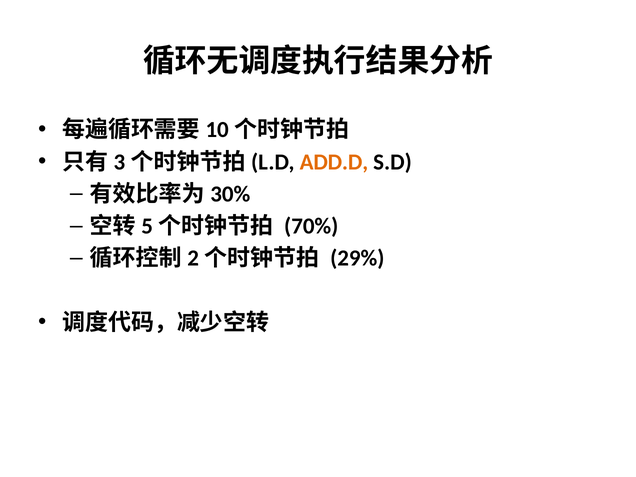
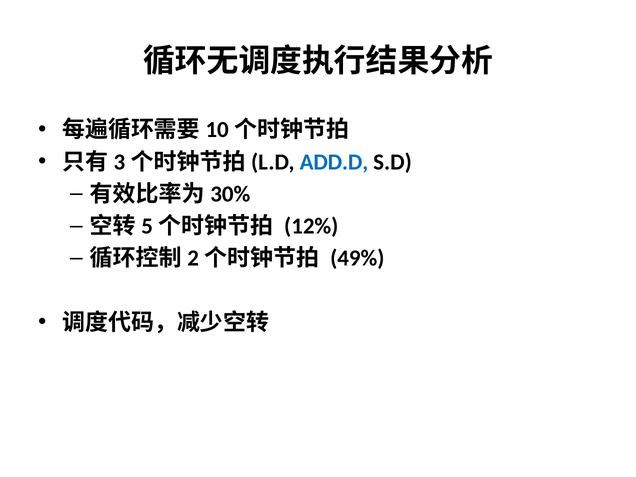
ADD.D colour: orange -> blue
70%: 70% -> 12%
29%: 29% -> 49%
